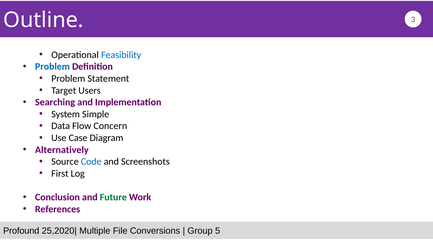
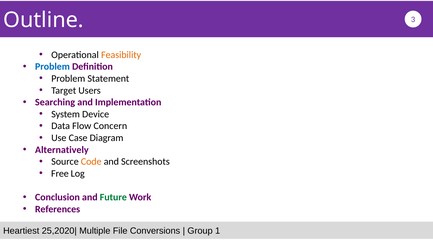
Feasibility colour: blue -> orange
Simple: Simple -> Device
Code colour: blue -> orange
First: First -> Free
Profound: Profound -> Heartiest
5: 5 -> 1
